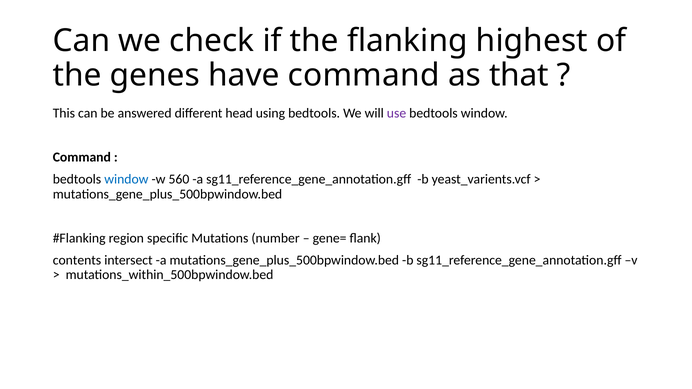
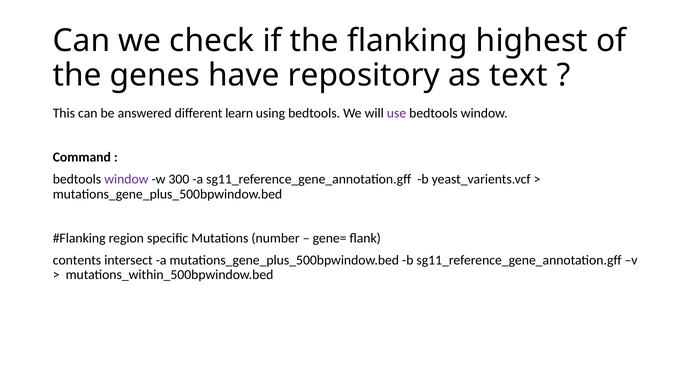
have command: command -> repository
that: that -> text
head: head -> learn
window at (126, 180) colour: blue -> purple
560: 560 -> 300
